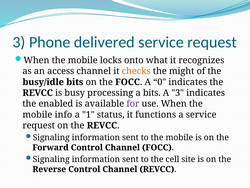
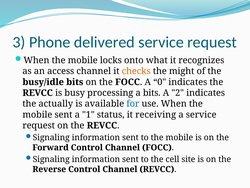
A 3: 3 -> 2
enabled: enabled -> actually
for colour: purple -> blue
mobile info: info -> sent
functions: functions -> receiving
